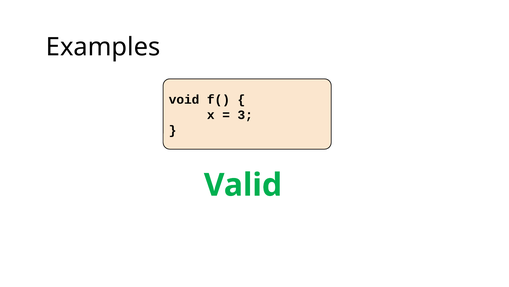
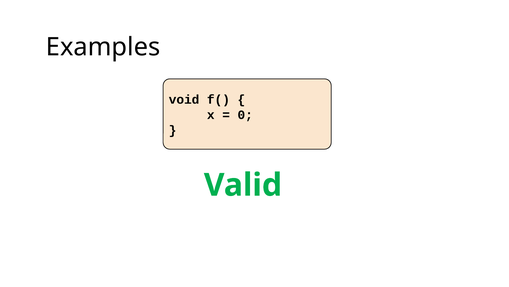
3: 3 -> 0
